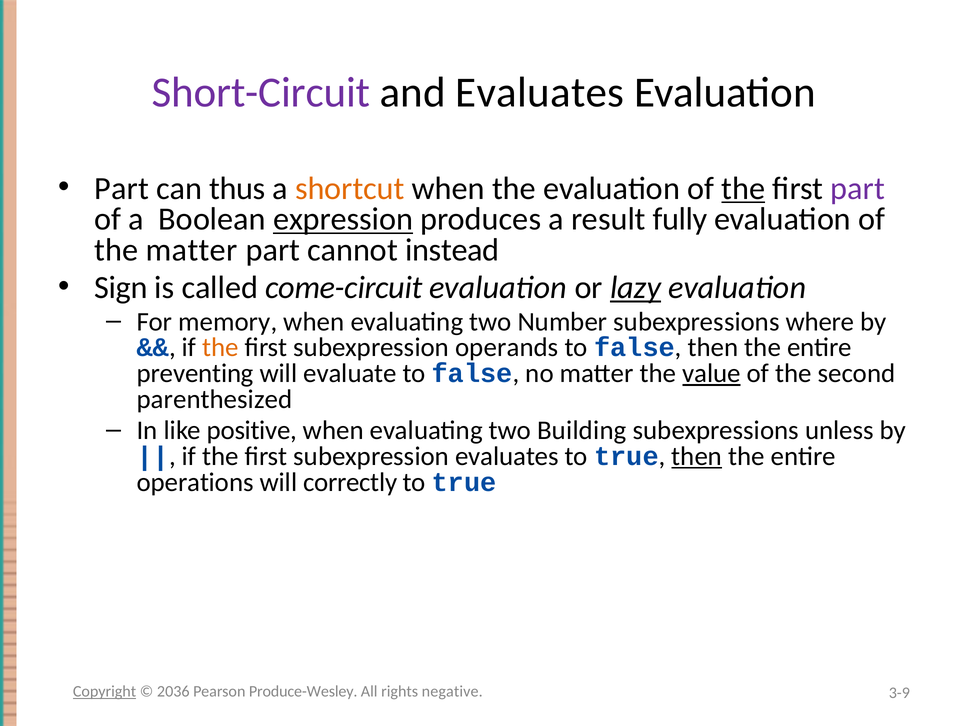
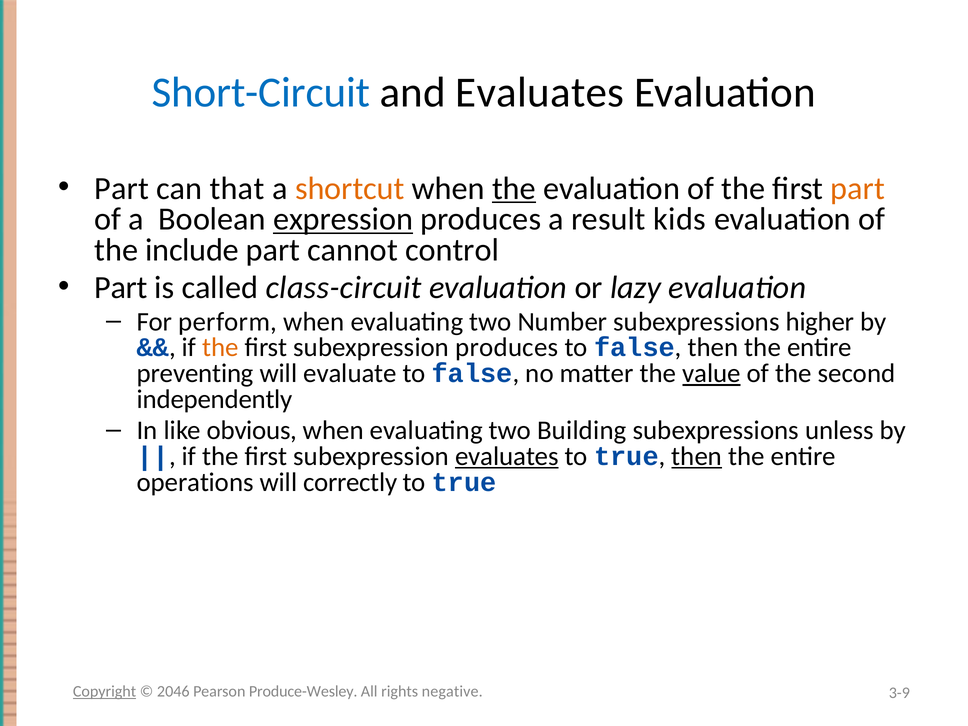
Short-Circuit colour: purple -> blue
thus: thus -> that
the at (514, 188) underline: none -> present
the at (743, 188) underline: present -> none
part at (858, 188) colour: purple -> orange
fully: fully -> kids
the matter: matter -> include
instead: instead -> control
Sign at (121, 288): Sign -> Part
come-circuit: come-circuit -> class-circuit
lazy underline: present -> none
memory: memory -> perform
where: where -> higher
subexpression operands: operands -> produces
parenthesized: parenthesized -> independently
positive: positive -> obvious
evaluates at (507, 456) underline: none -> present
2036: 2036 -> 2046
